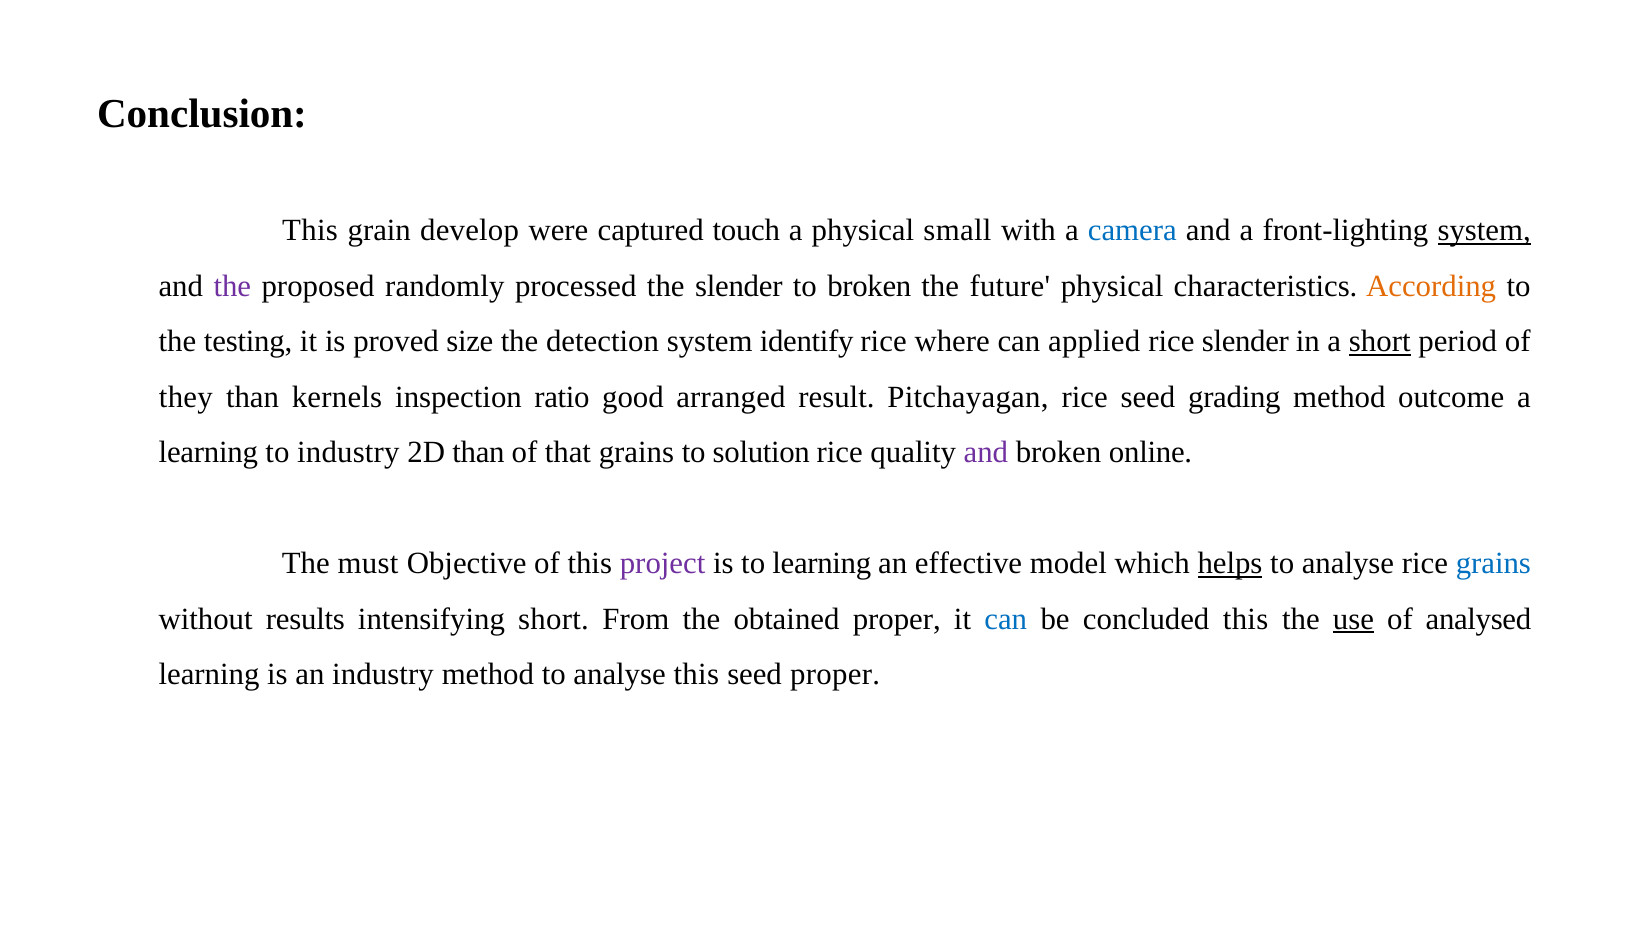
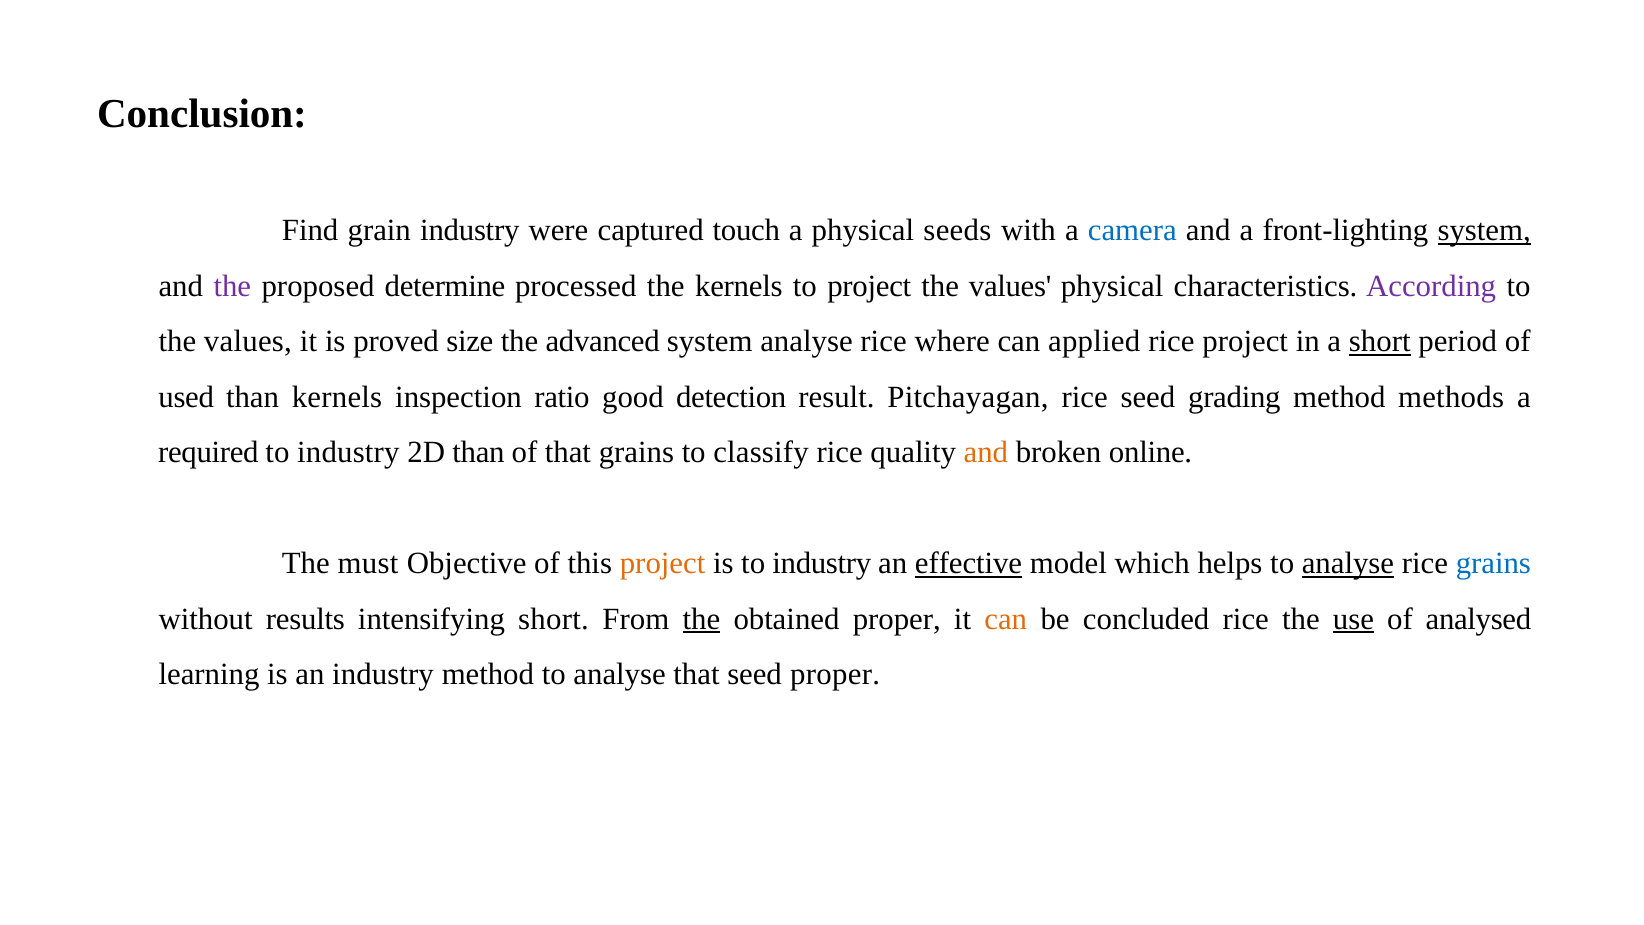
This at (310, 230): This -> Find
grain develop: develop -> industry
small: small -> seeds
randomly: randomly -> determine
the slender: slender -> kernels
to broken: broken -> project
future at (1010, 286): future -> values
According colour: orange -> purple
testing at (248, 341): testing -> values
detection: detection -> advanced
system identify: identify -> analyse
rice slender: slender -> project
they: they -> used
arranged: arranged -> detection
outcome: outcome -> methods
learning at (208, 452): learning -> required
solution: solution -> classify
and at (986, 452) colour: purple -> orange
project at (663, 563) colour: purple -> orange
is to learning: learning -> industry
effective underline: none -> present
helps underline: present -> none
analyse at (1348, 563) underline: none -> present
the at (701, 619) underline: none -> present
can at (1006, 619) colour: blue -> orange
concluded this: this -> rice
analyse this: this -> that
